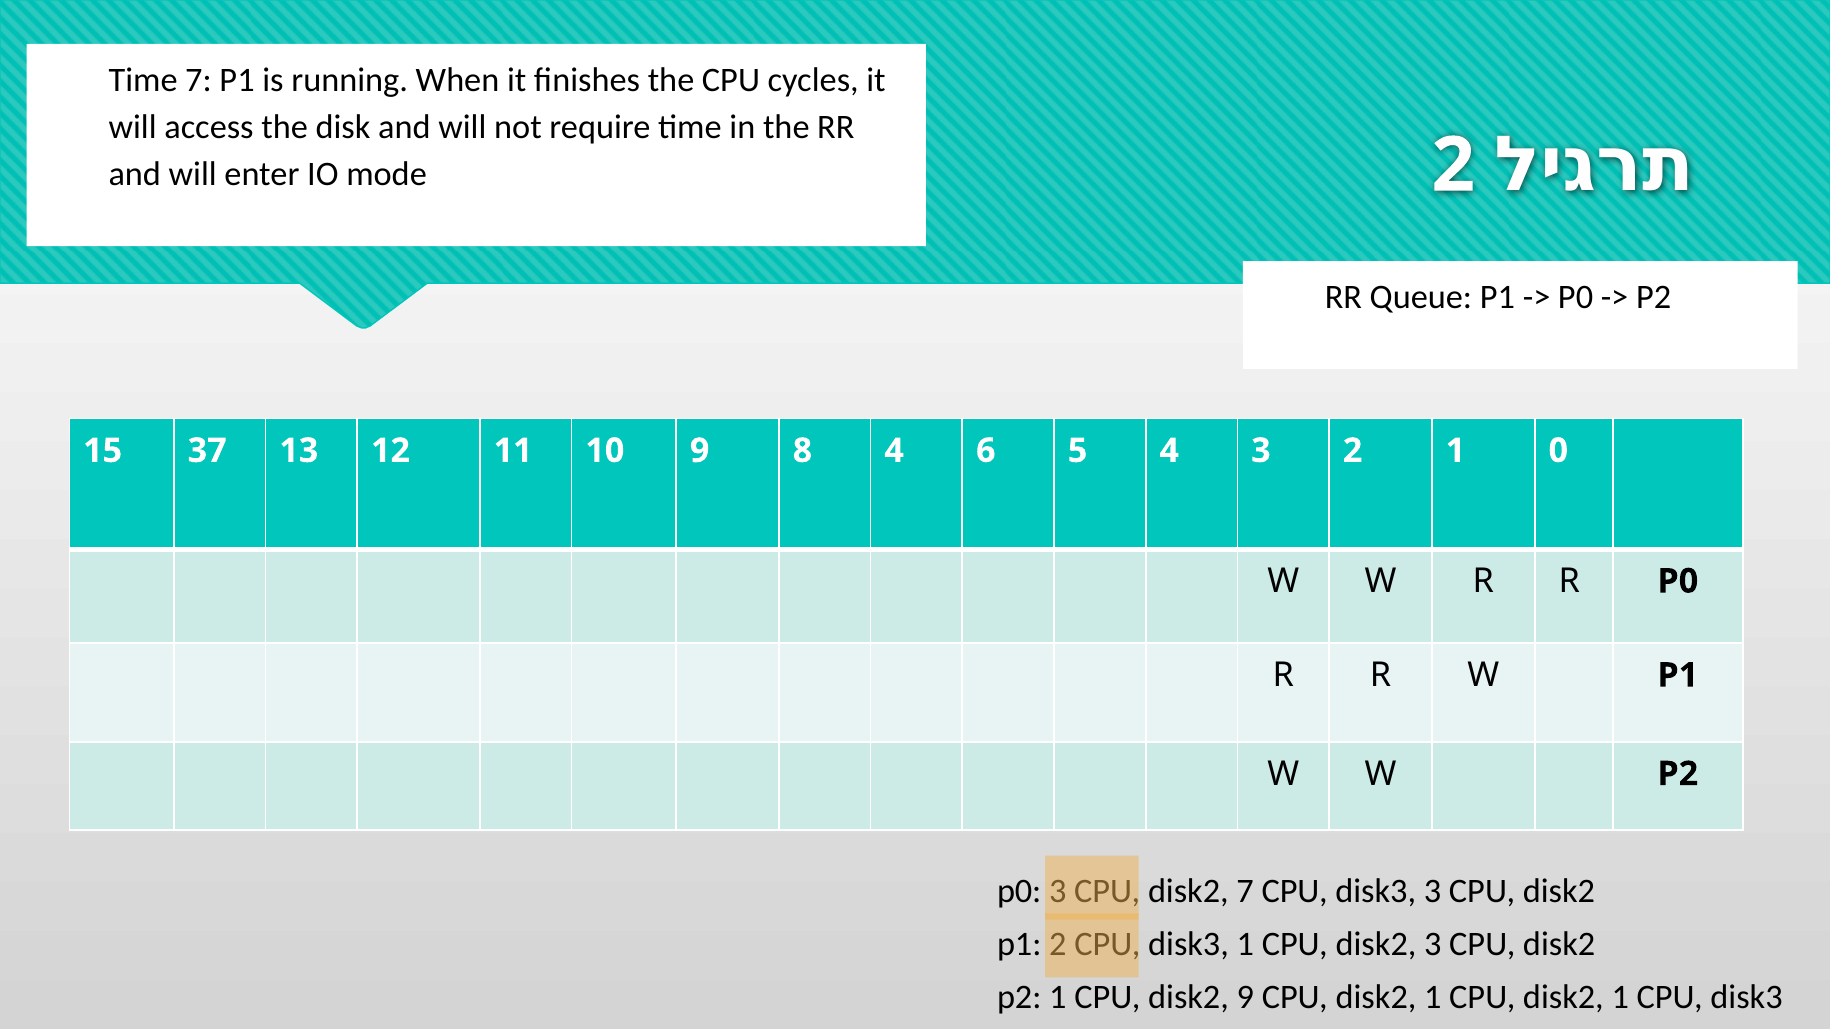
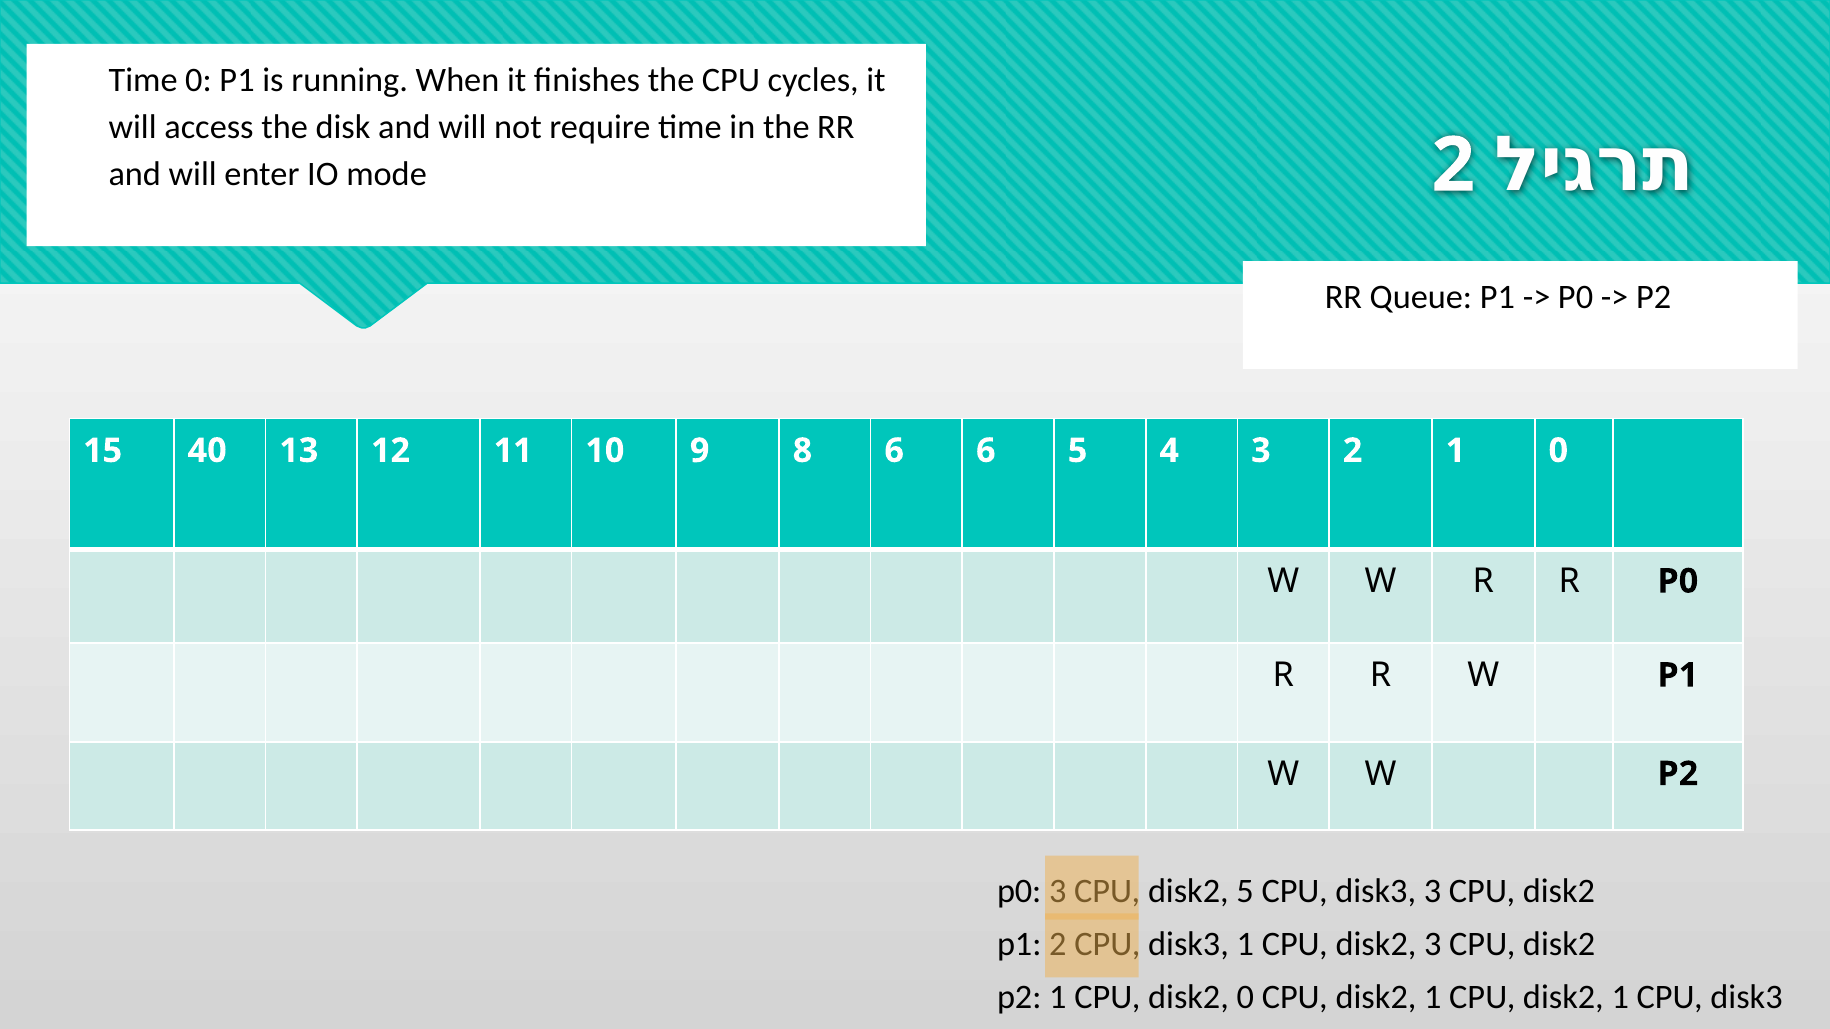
Time 7: 7 -> 0
37: 37 -> 40
8 4: 4 -> 6
disk2 7: 7 -> 5
disk2 9: 9 -> 0
